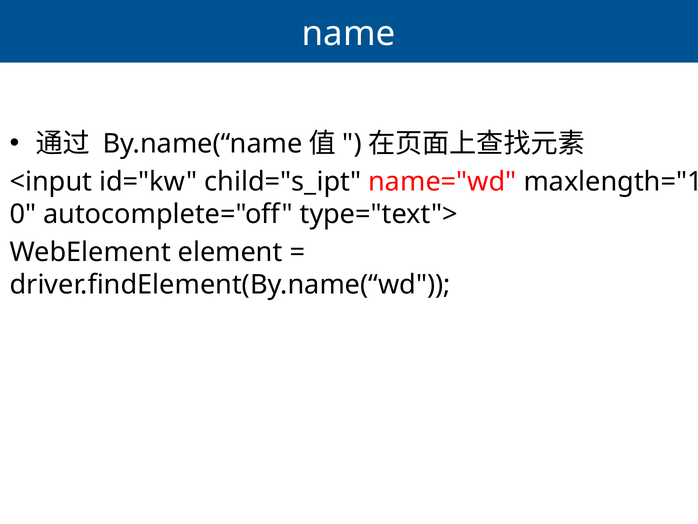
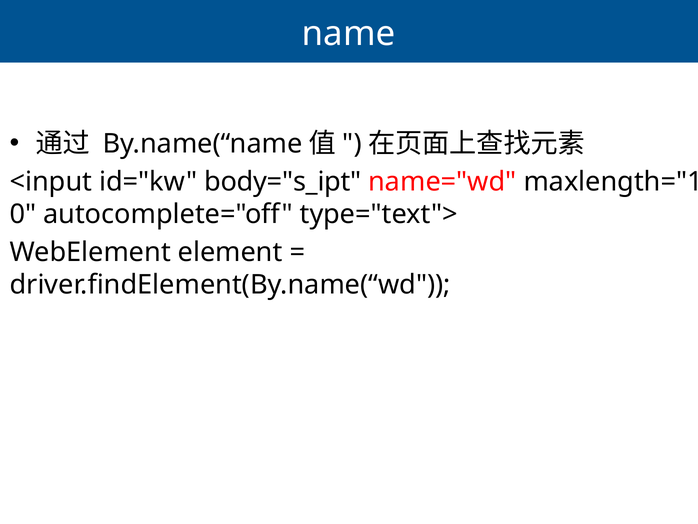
child="s_ipt: child="s_ipt -> body="s_ipt
